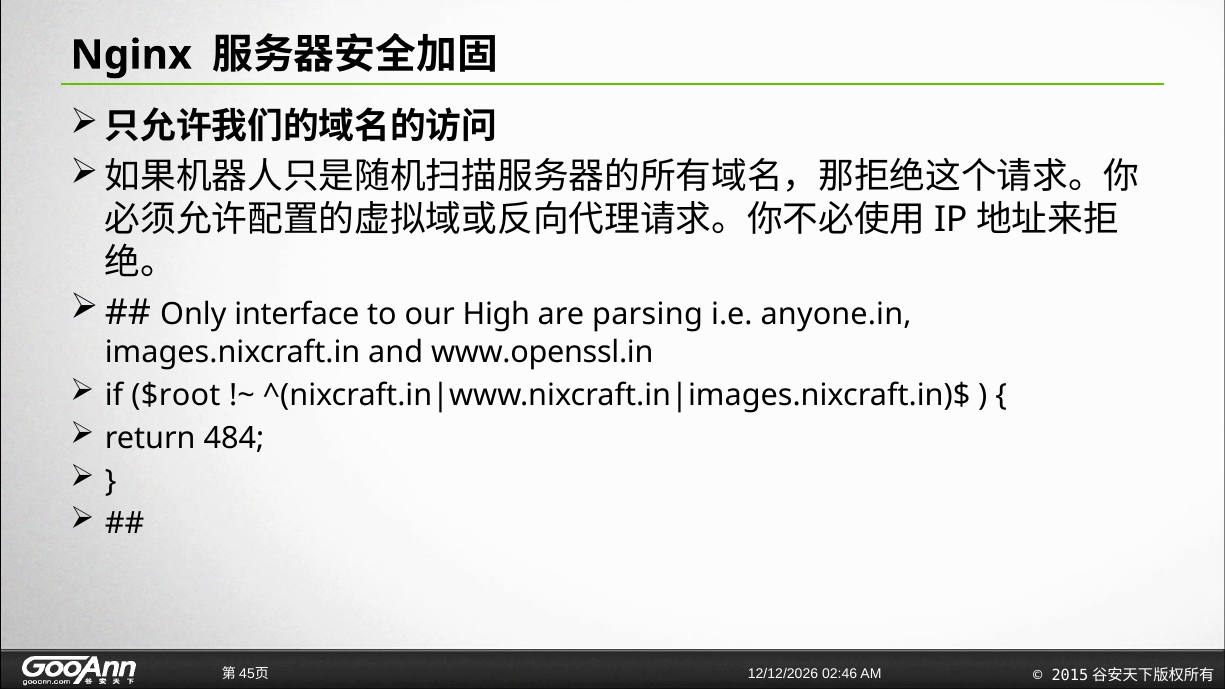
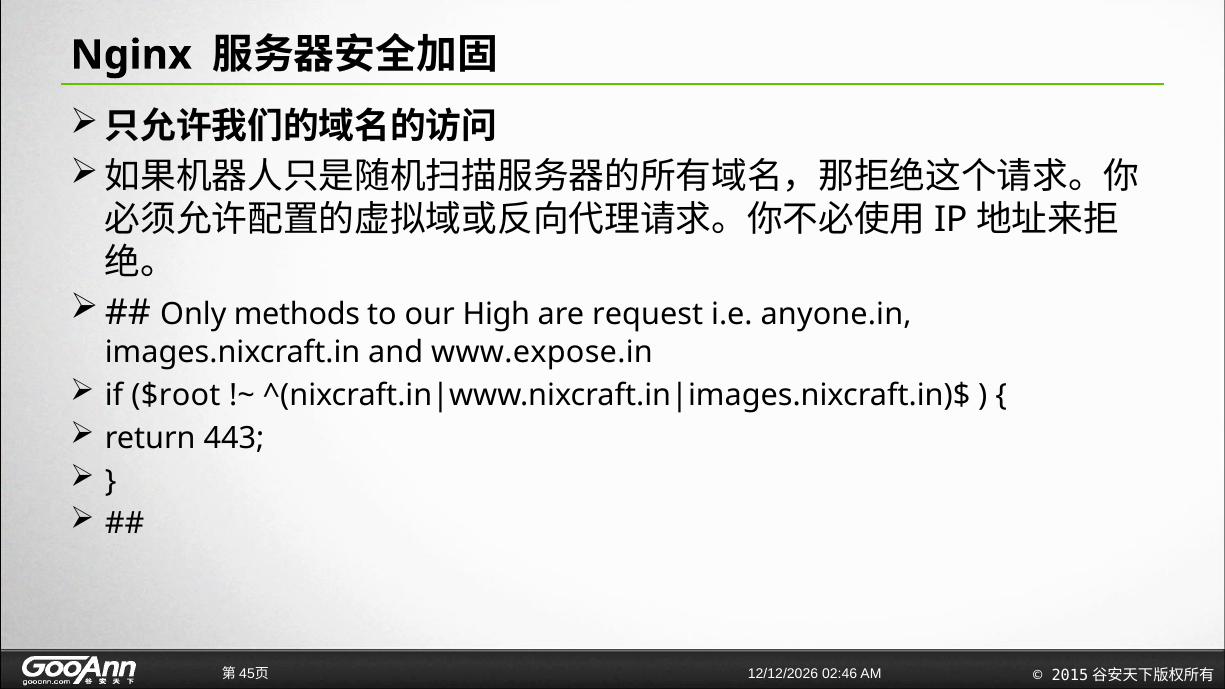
interface: interface -> methods
parsing: parsing -> request
www.openssl.in: www.openssl.in -> www.expose.in
484: 484 -> 443
